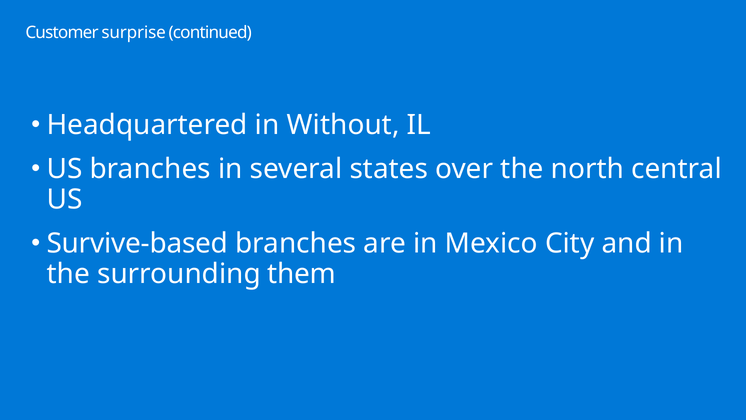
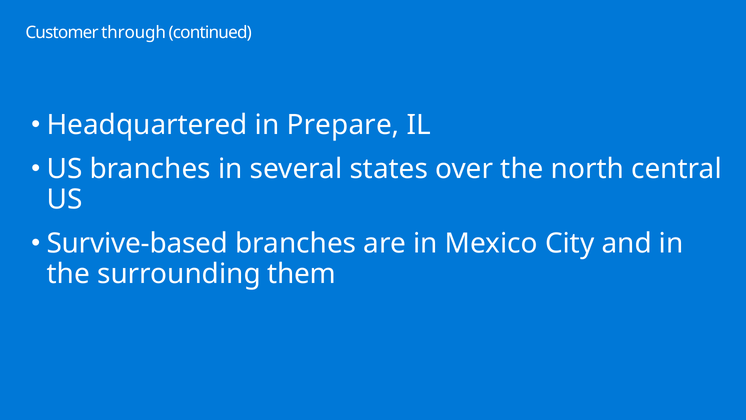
surprise: surprise -> through
Without: Without -> Prepare
